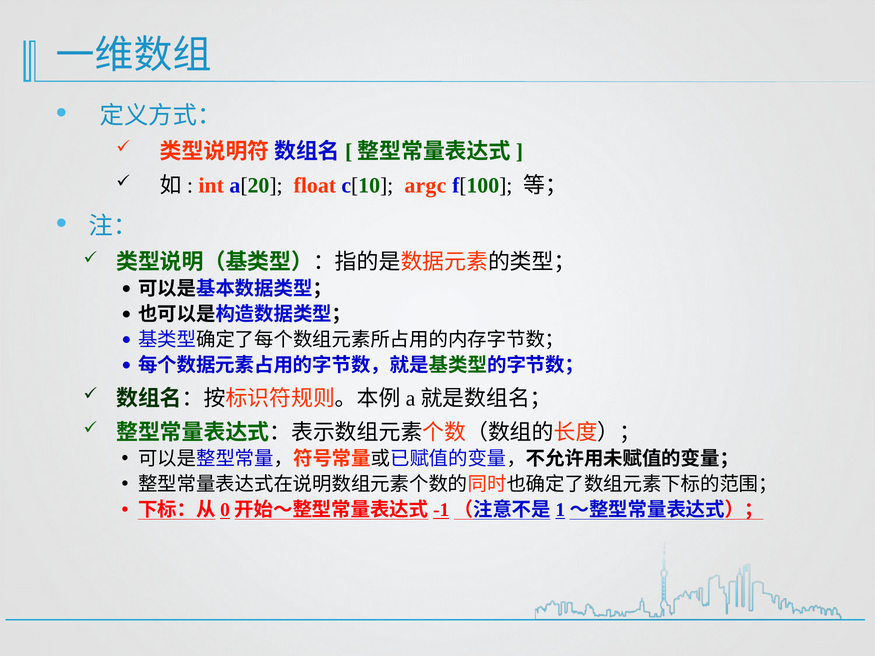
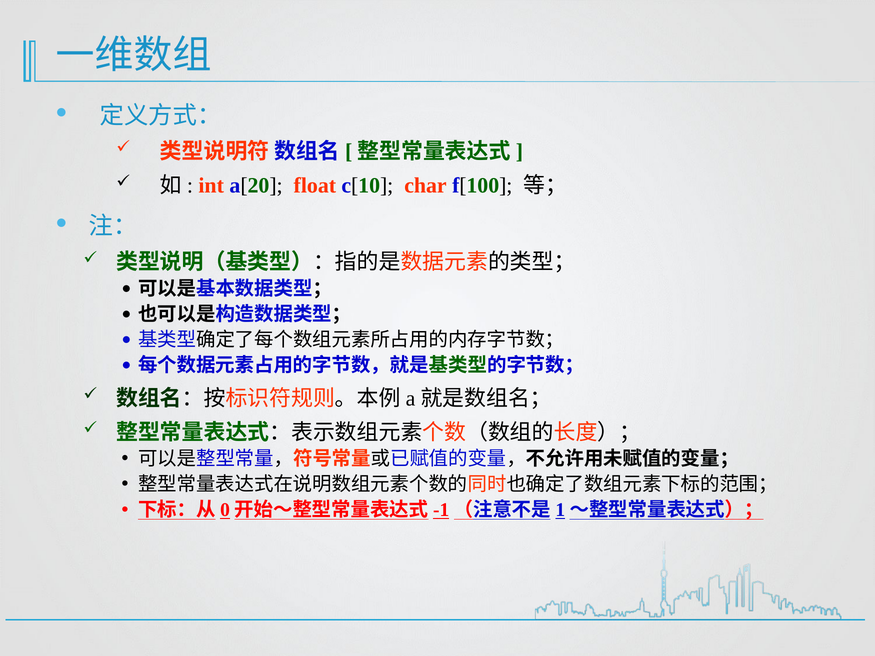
argc: argc -> char
